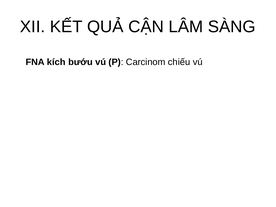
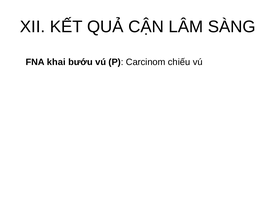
kích: kích -> khai
